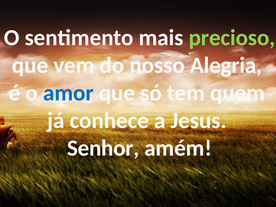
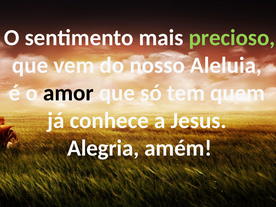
Alegria: Alegria -> Aleluia
amor colour: blue -> black
Senhor: Senhor -> Alegria
